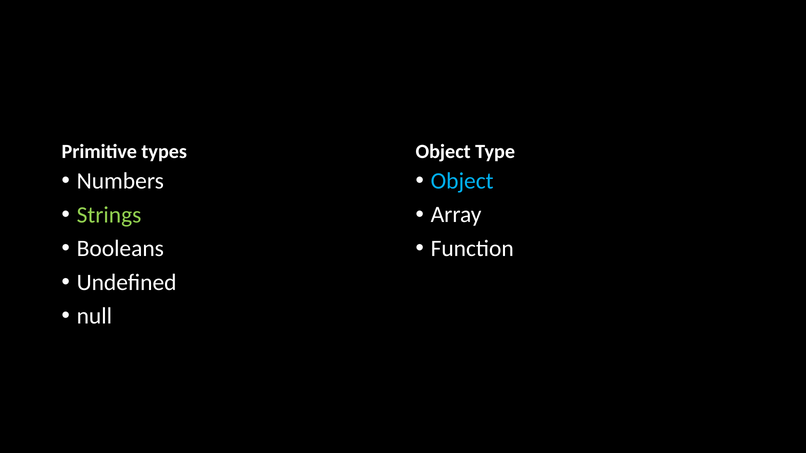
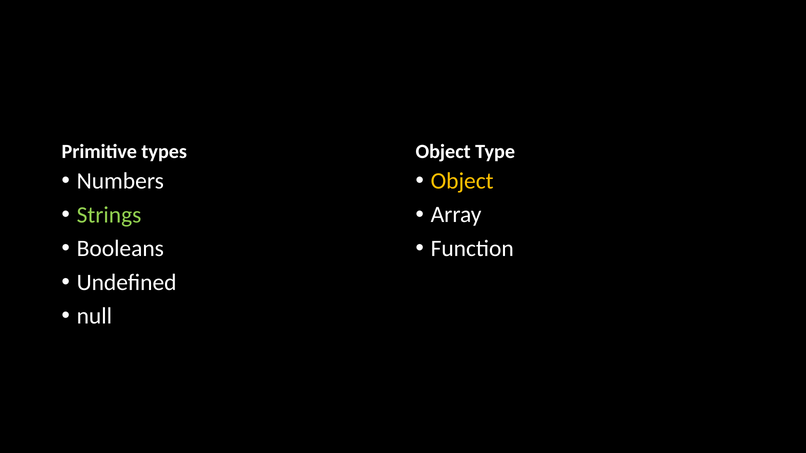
Object at (462, 181) colour: light blue -> yellow
